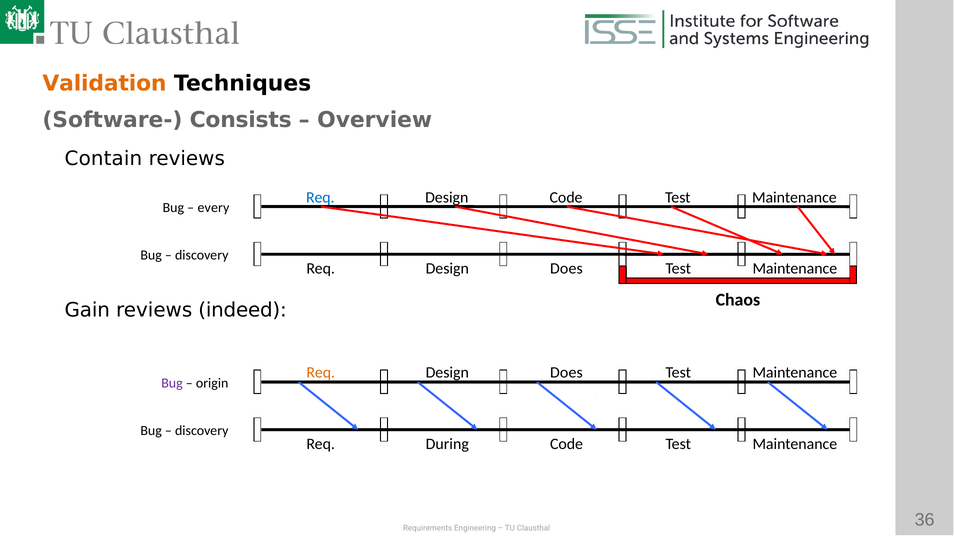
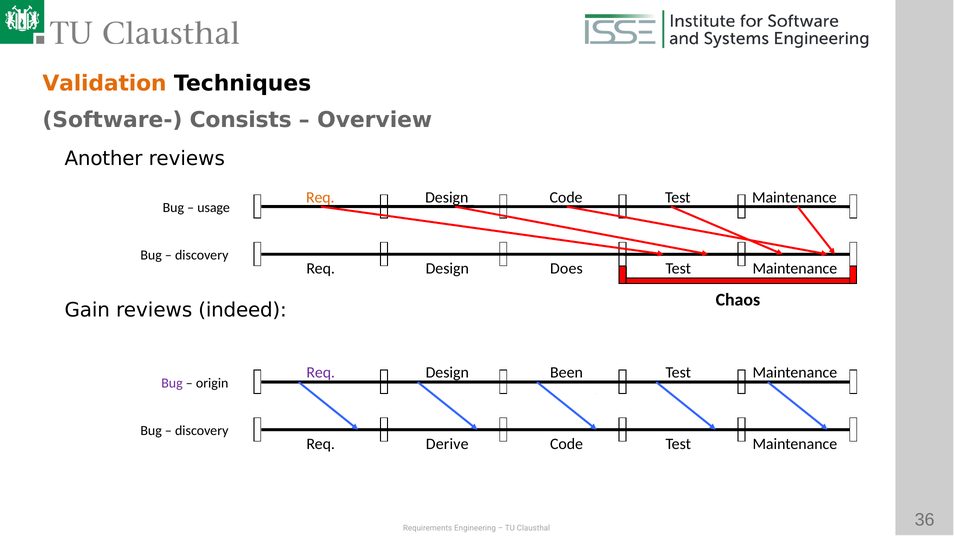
Contain: Contain -> Another
Req at (320, 198) colour: blue -> orange
every: every -> usage
Req at (321, 373) colour: orange -> purple
Does at (566, 373): Does -> Been
During: During -> Derive
